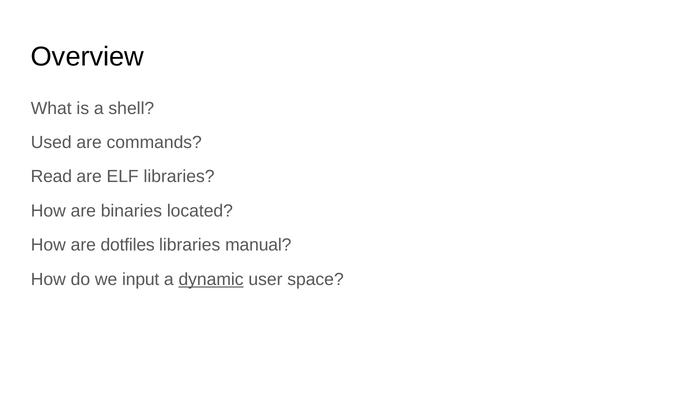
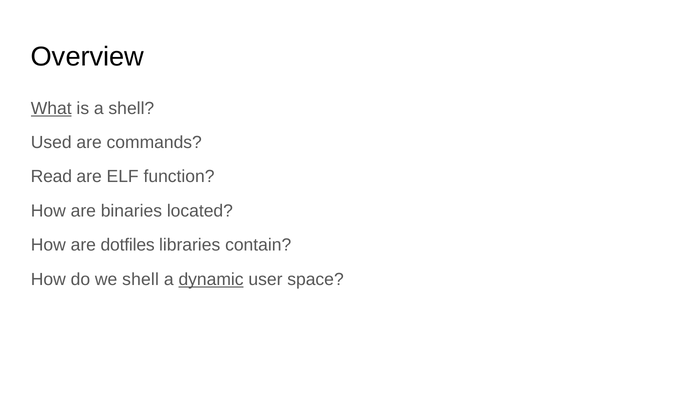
What underline: none -> present
ELF libraries: libraries -> function
manual: manual -> contain
we input: input -> shell
